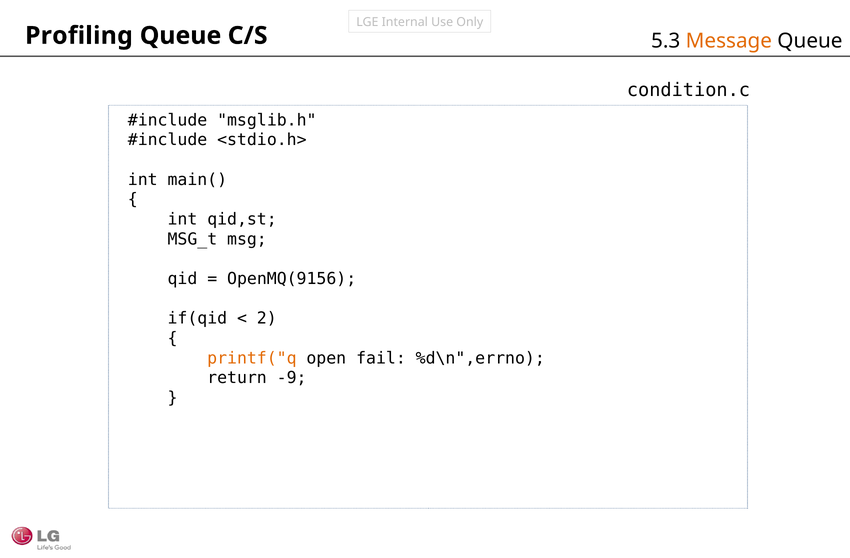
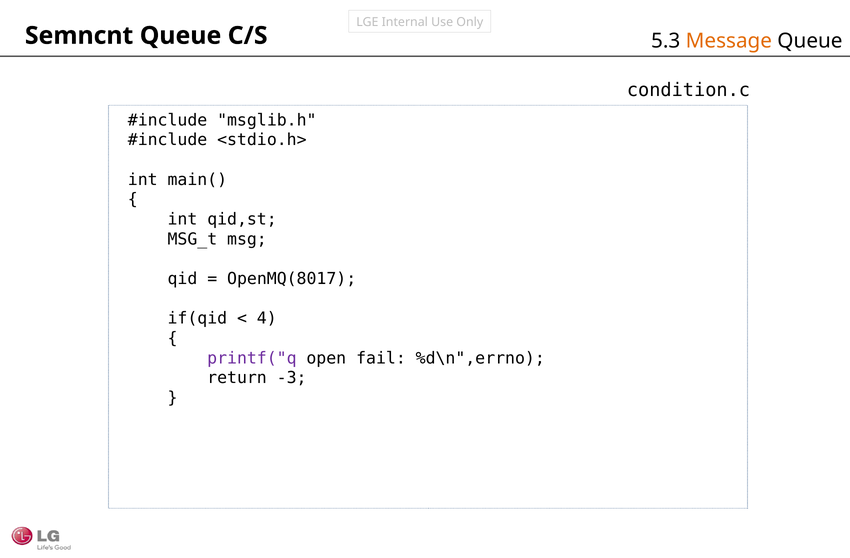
Profiling: Profiling -> Semncnt
OpenMQ(9156: OpenMQ(9156 -> OpenMQ(8017
2: 2 -> 4
printf("q colour: orange -> purple
-9: -9 -> -3
